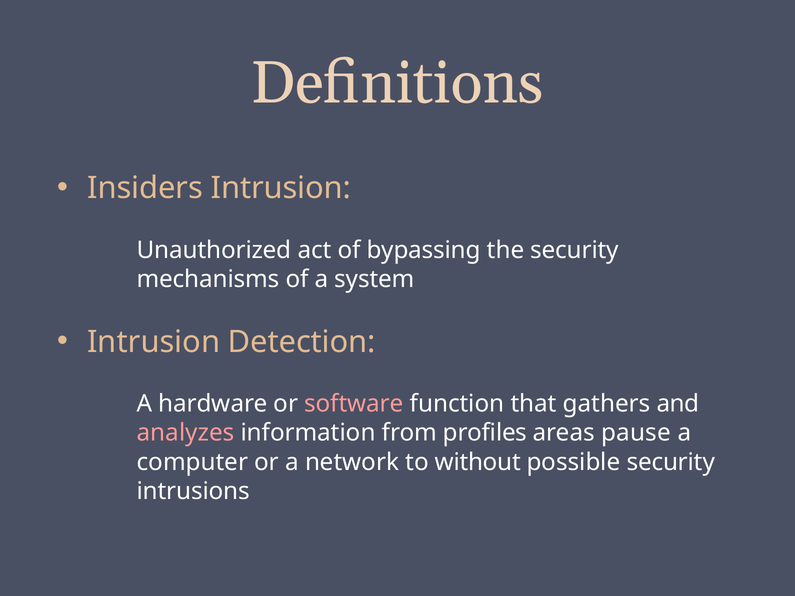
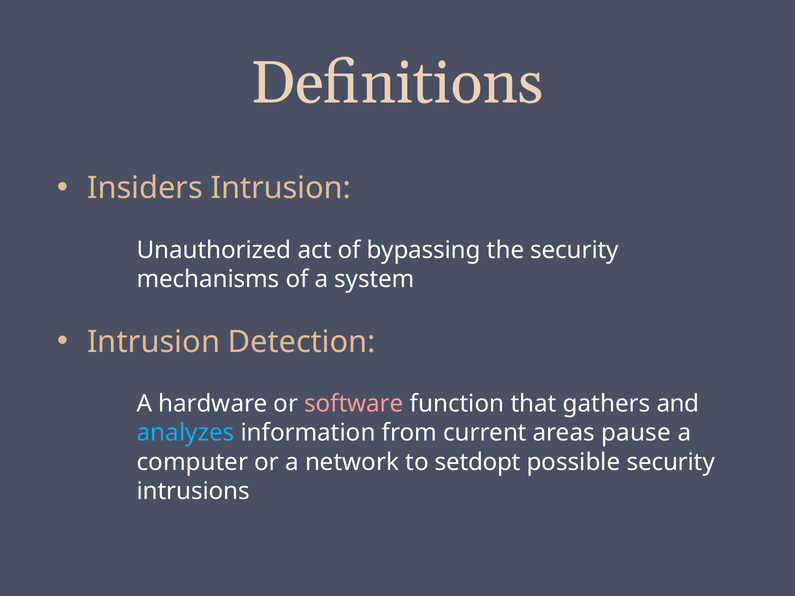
analyzes colour: pink -> light blue
profiles: profiles -> current
without: without -> setdopt
